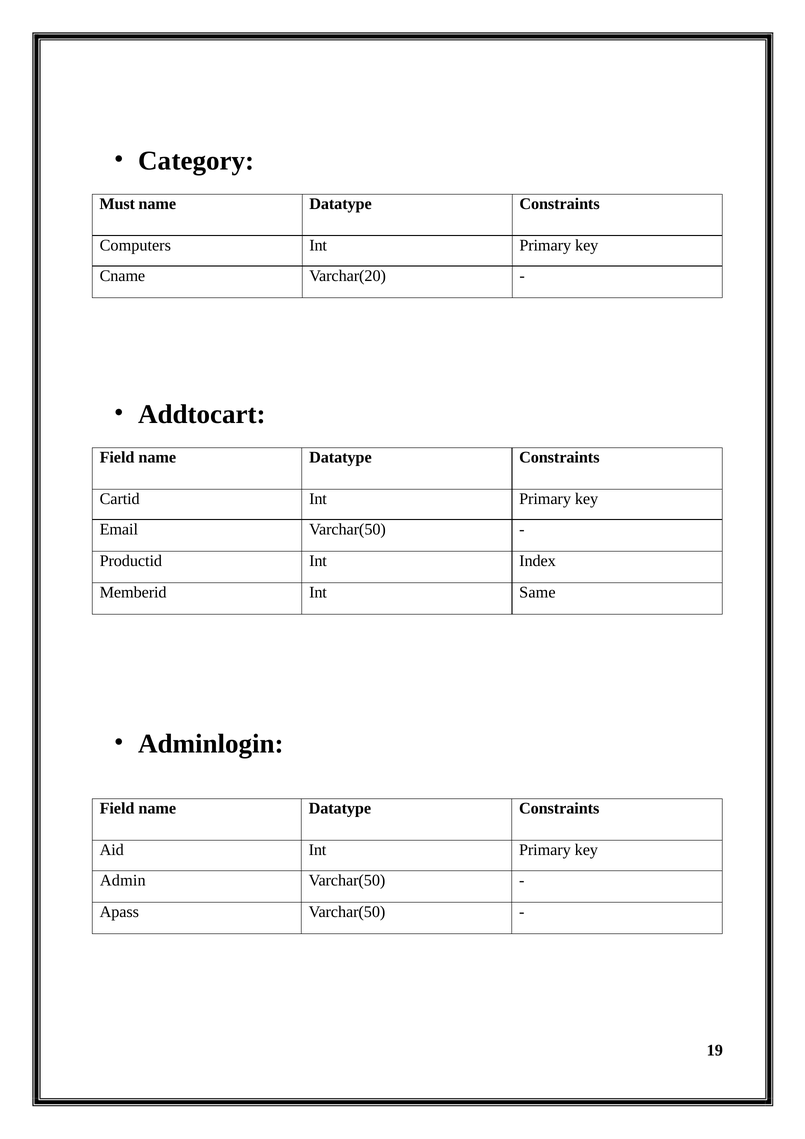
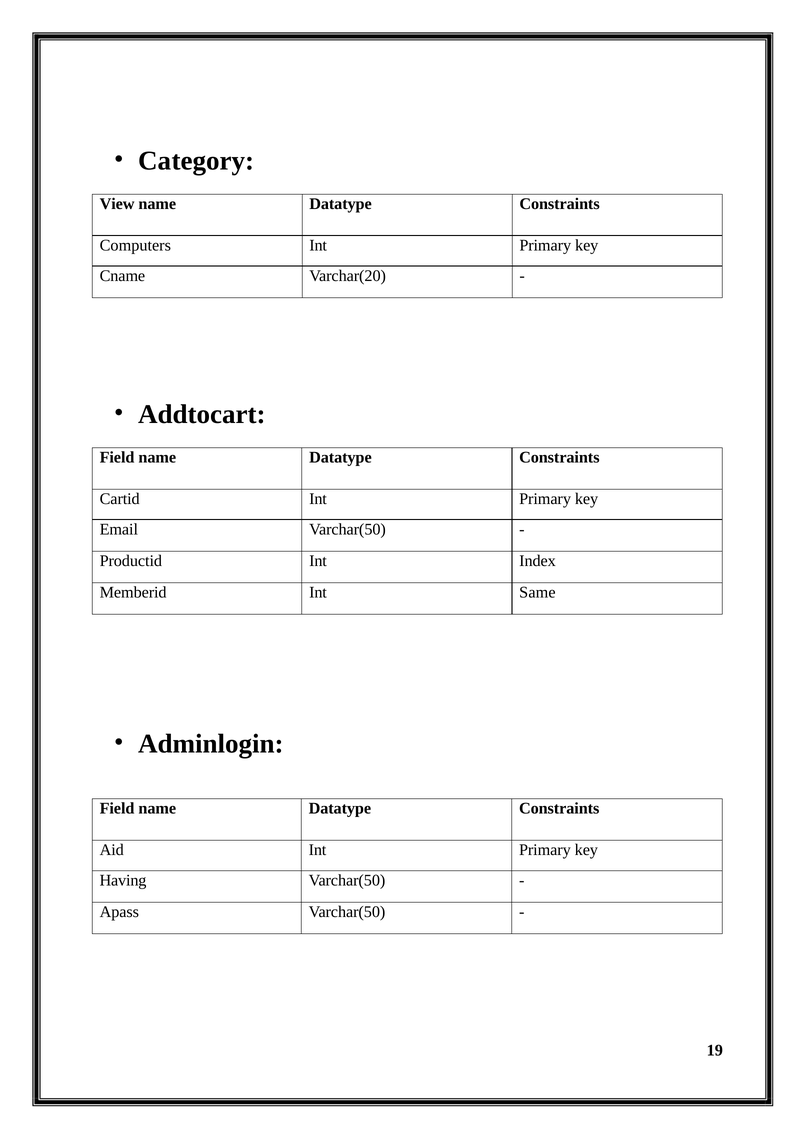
Must: Must -> View
Admin: Admin -> Having
